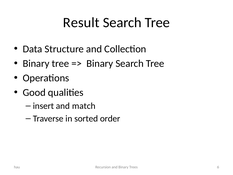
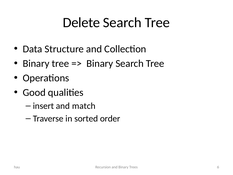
Result: Result -> Delete
